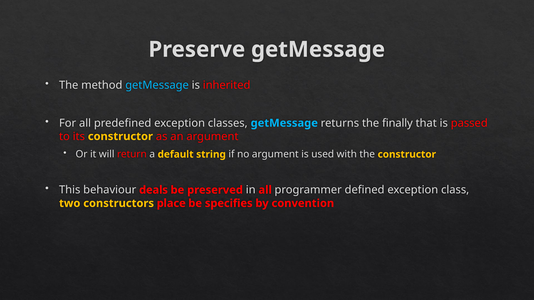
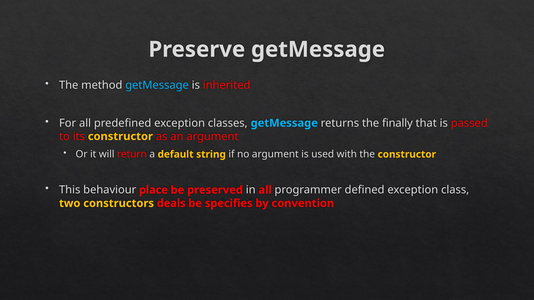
deals: deals -> place
place: place -> deals
